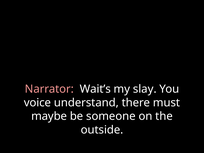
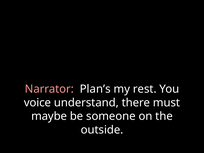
Wait’s: Wait’s -> Plan’s
slay: slay -> rest
